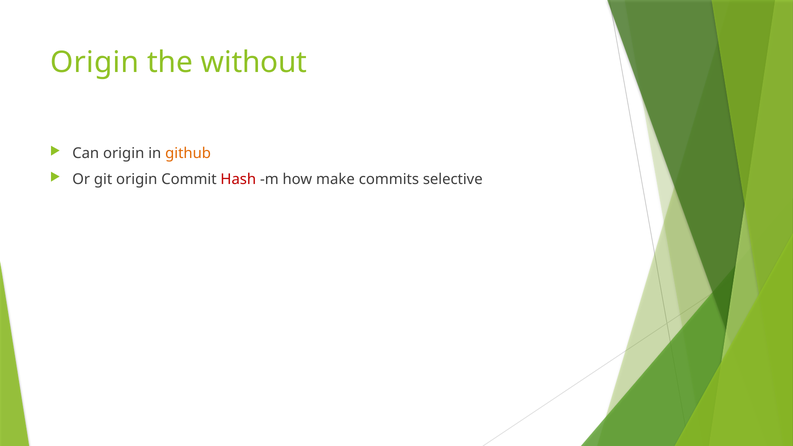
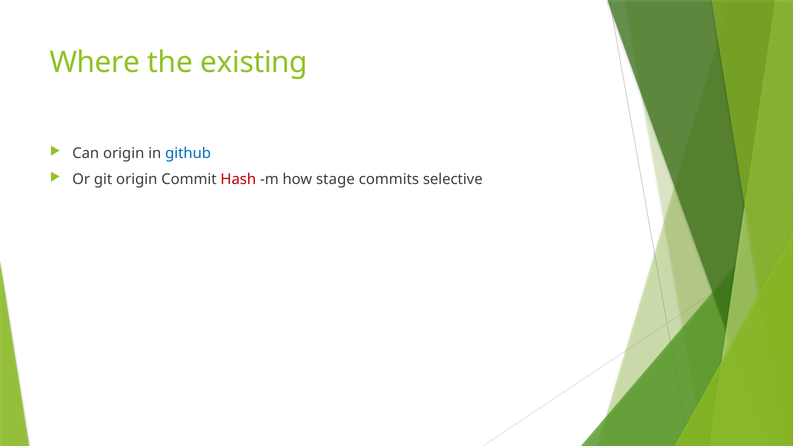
Origin at (95, 63): Origin -> Where
without: without -> existing
github colour: orange -> blue
make: make -> stage
